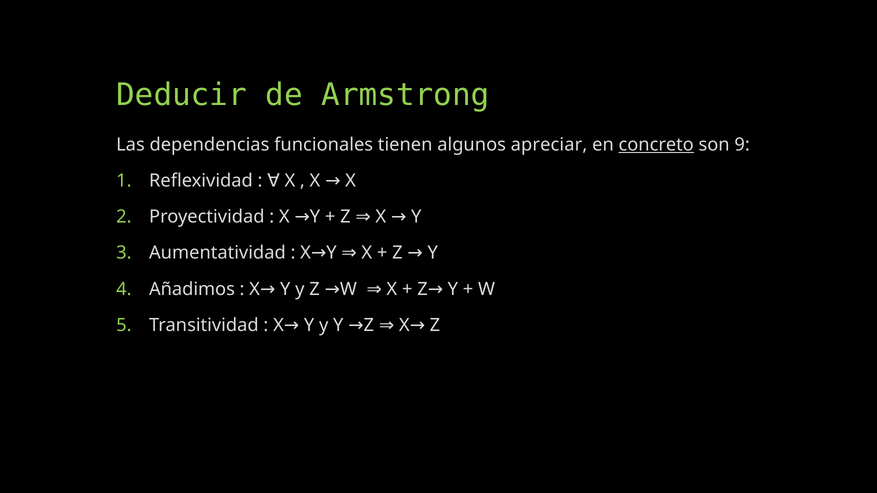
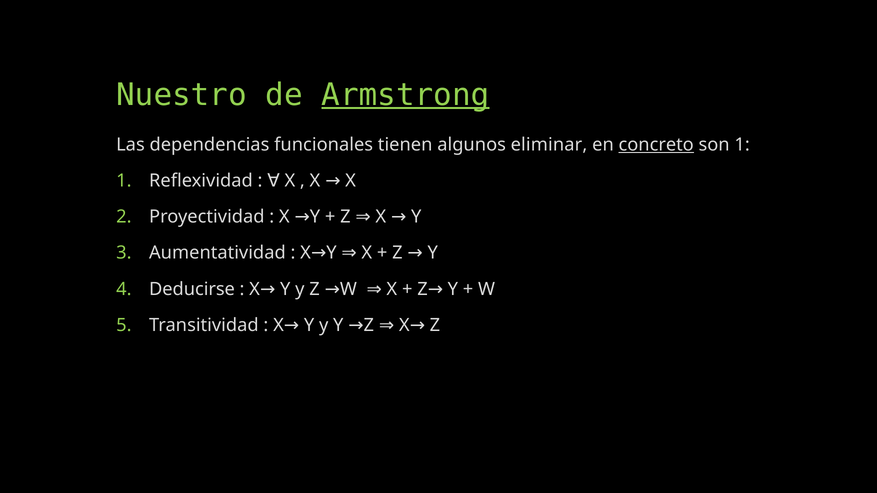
Deducir: Deducir -> Nuestro
Armstrong underline: none -> present
apreciar: apreciar -> eliminar
son 9: 9 -> 1
Añadimos: Añadimos -> Deducirse
